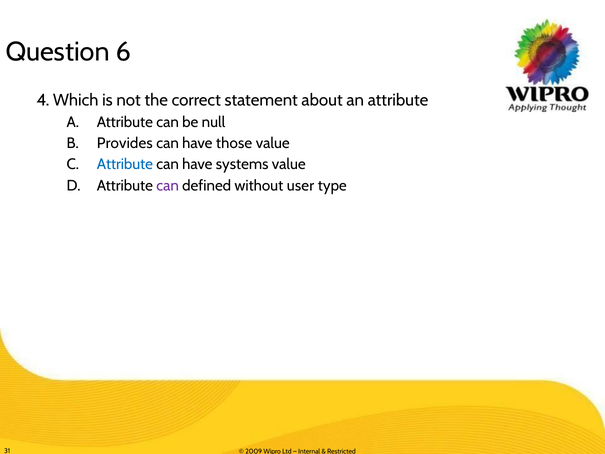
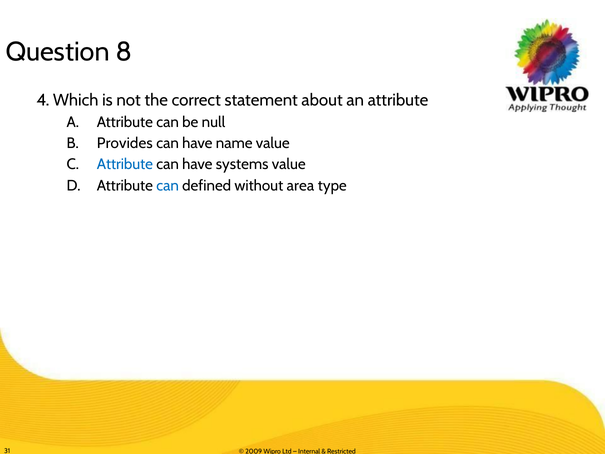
6: 6 -> 8
those: those -> name
can at (168, 186) colour: purple -> blue
user: user -> area
